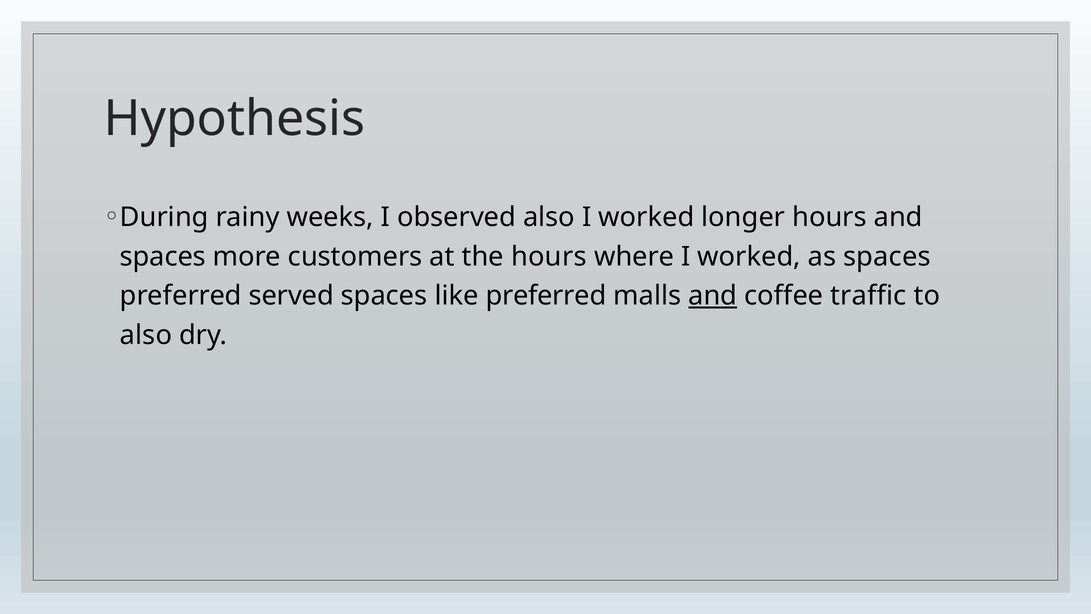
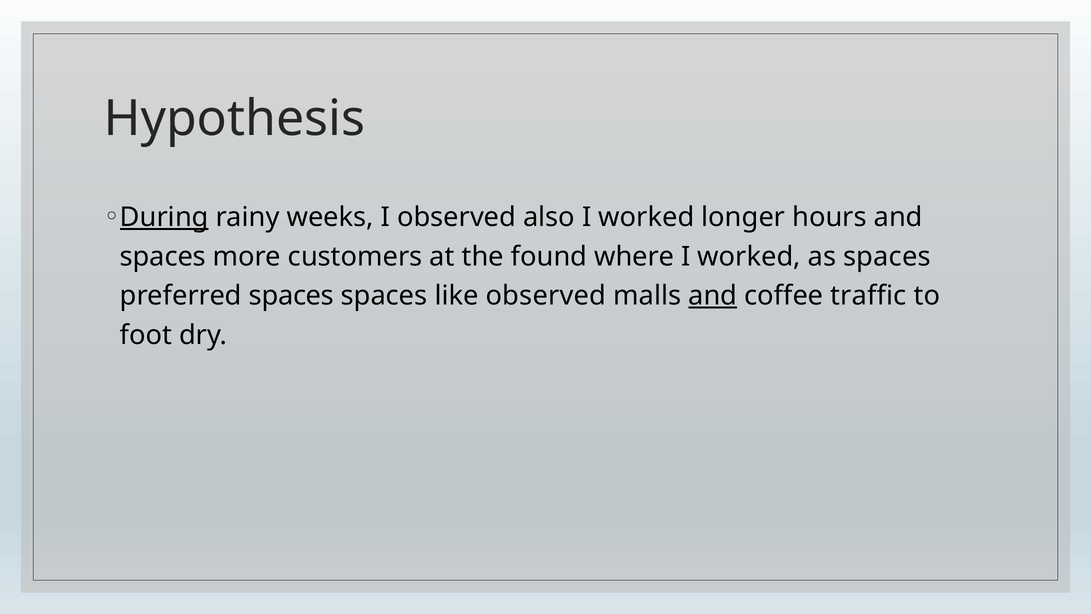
During underline: none -> present
the hours: hours -> found
preferred served: served -> spaces
like preferred: preferred -> observed
also at (146, 335): also -> foot
